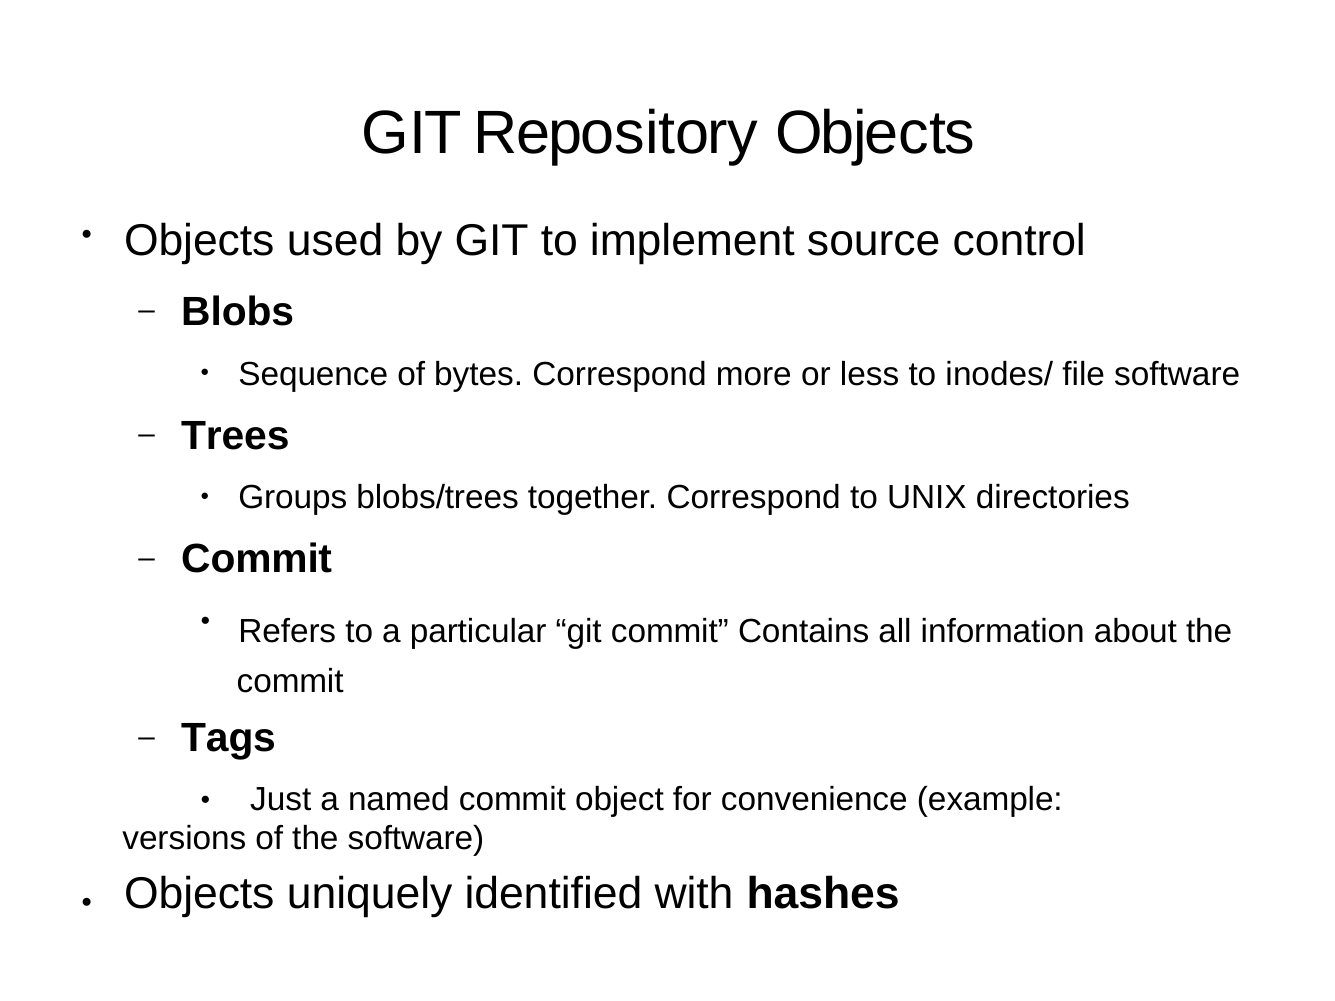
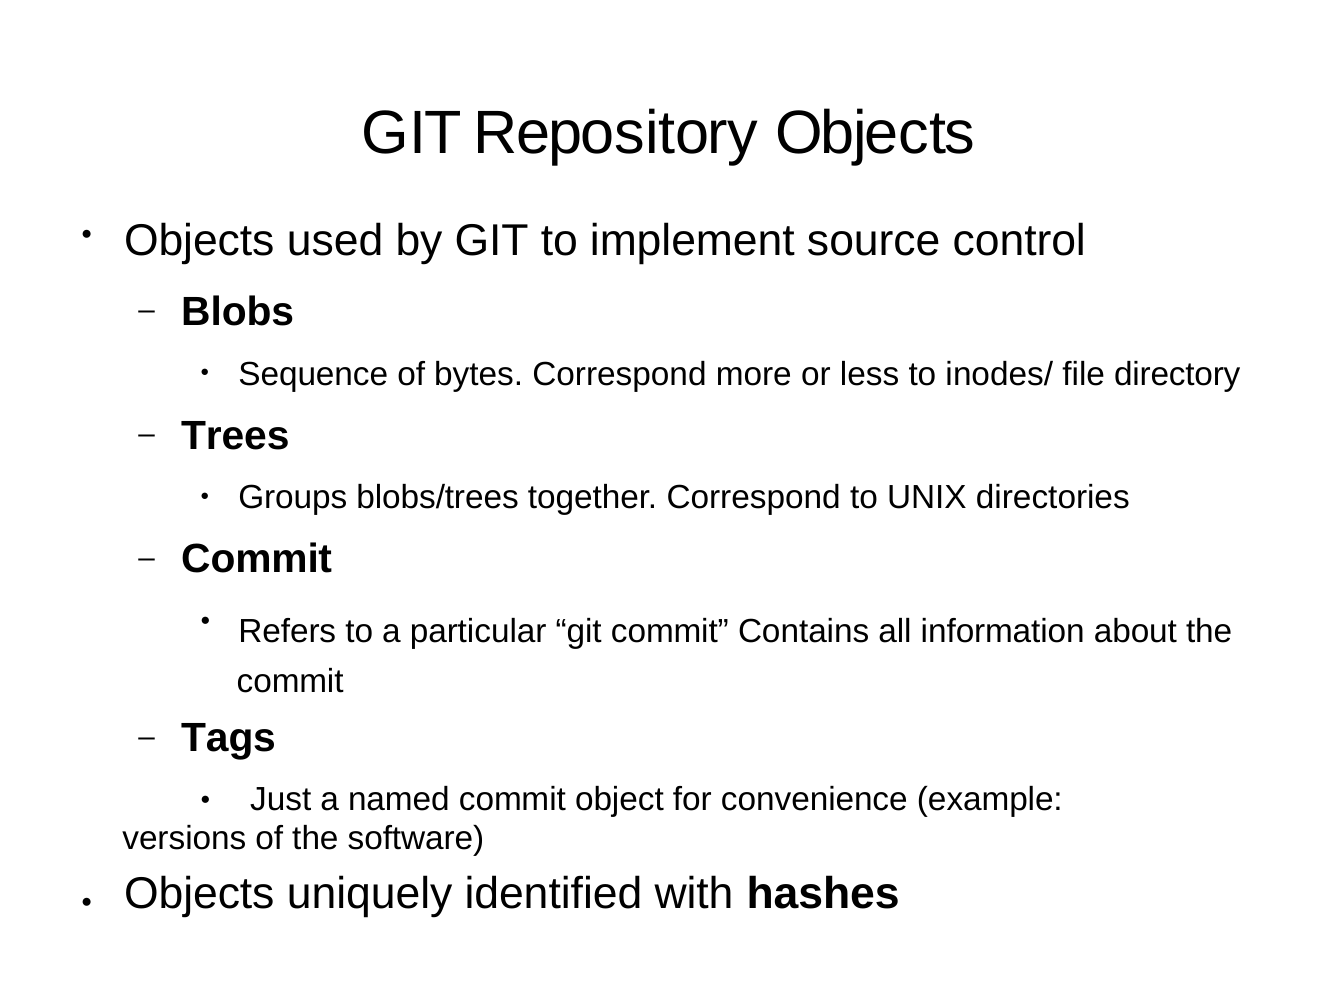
file software: software -> directory
